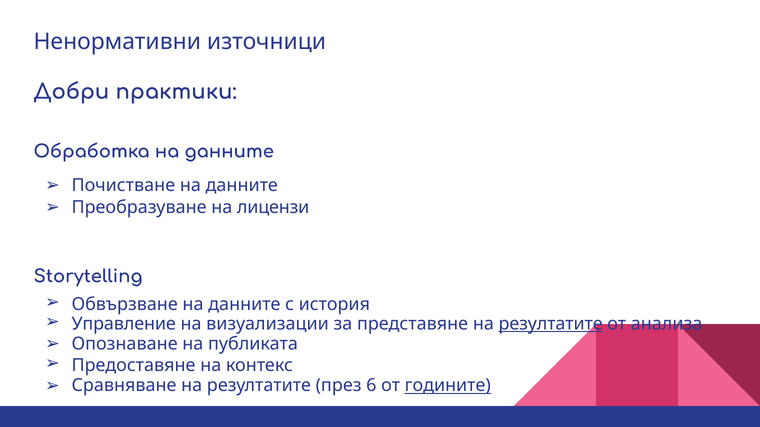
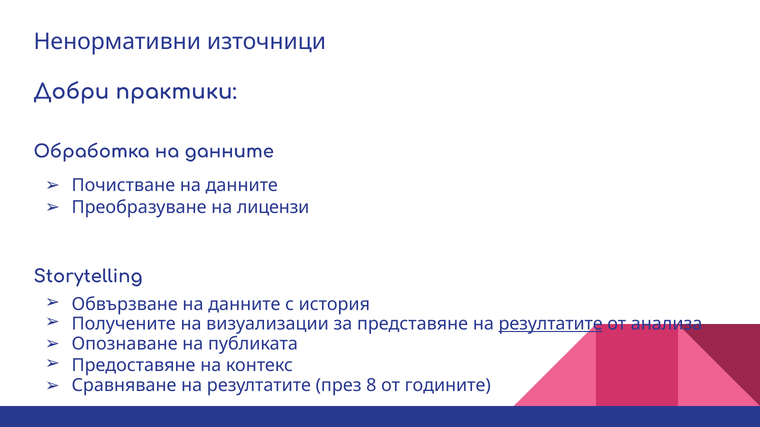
Управление: Управление -> Получените
6: 6 -> 8
годините underline: present -> none
